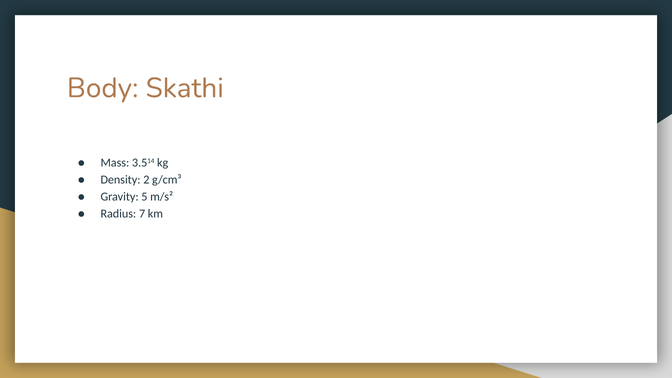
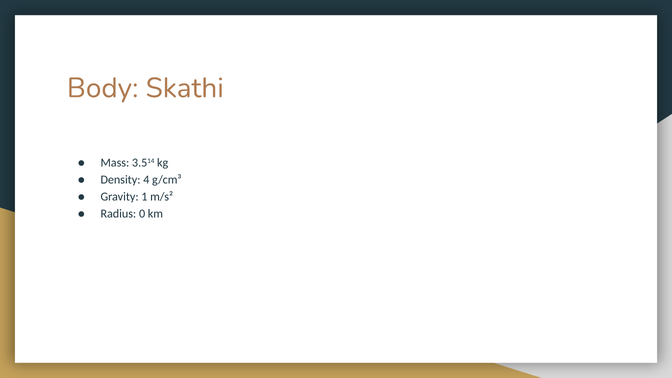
2: 2 -> 4
5: 5 -> 1
7: 7 -> 0
